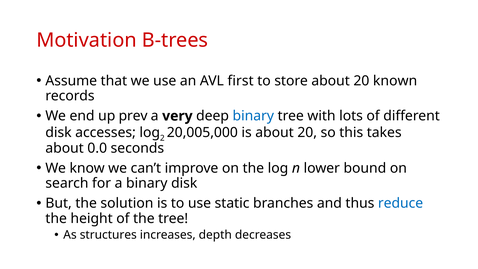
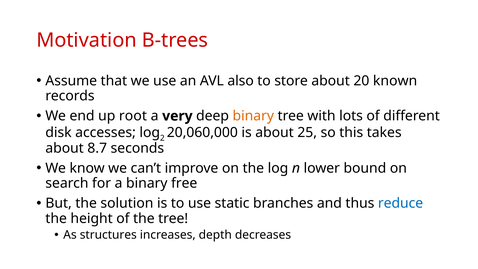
first: first -> also
prev: prev -> root
binary at (253, 116) colour: blue -> orange
20,005,000: 20,005,000 -> 20,060,000
is about 20: 20 -> 25
0.0: 0.0 -> 8.7
binary disk: disk -> free
